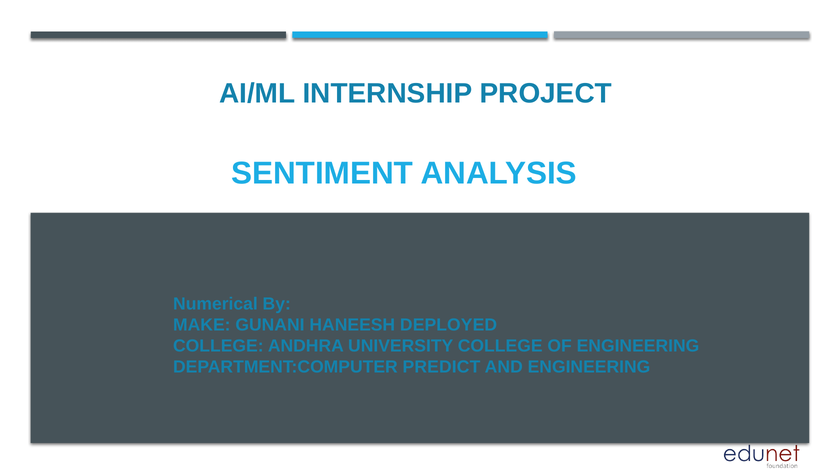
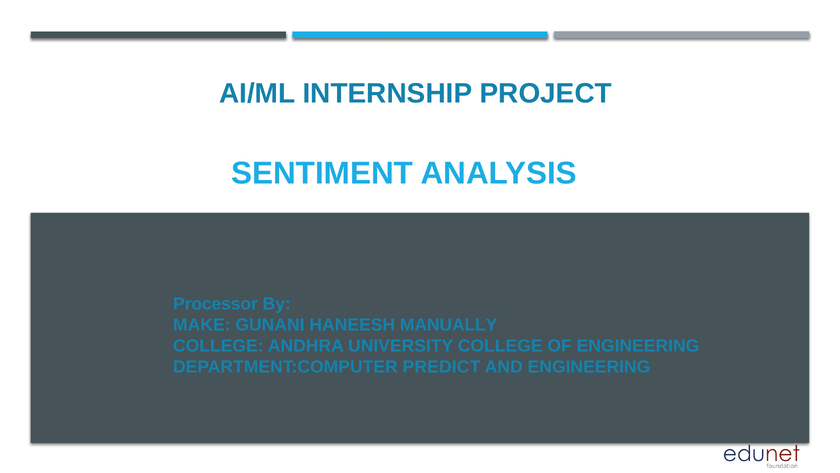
Numerical: Numerical -> Processor
DEPLOYED: DEPLOYED -> MANUALLY
